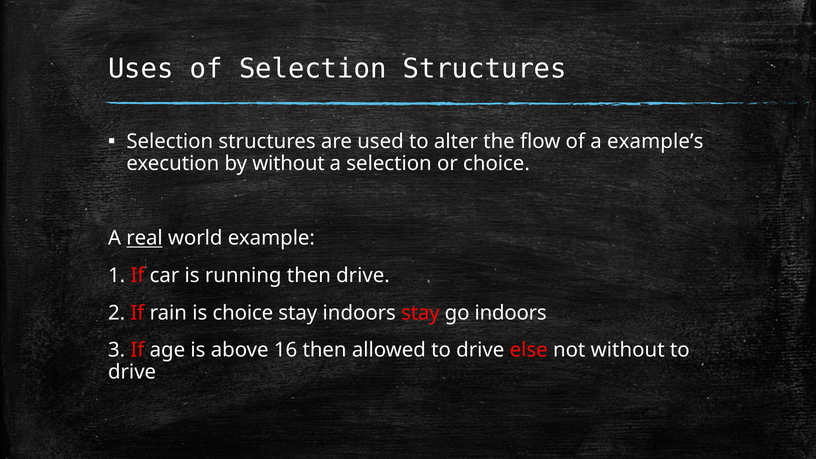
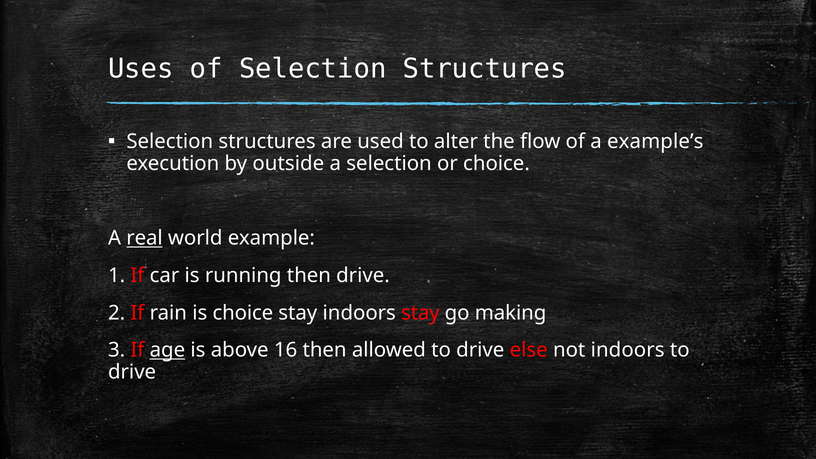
by without: without -> outside
go indoors: indoors -> making
age underline: none -> present
not without: without -> indoors
